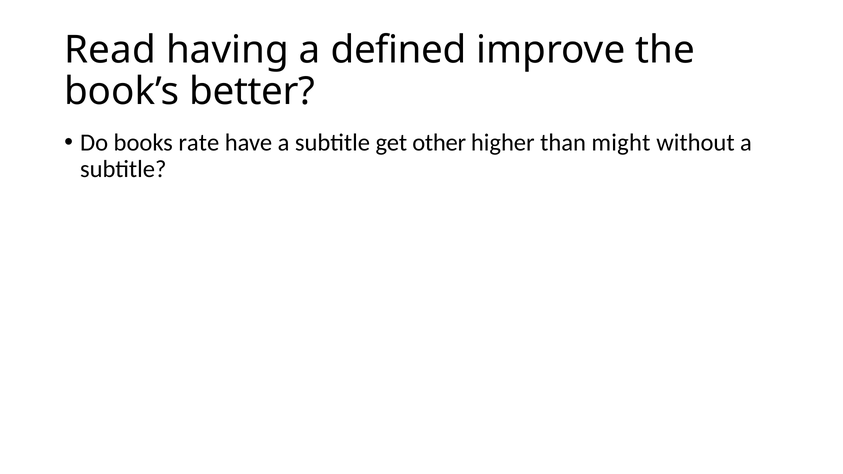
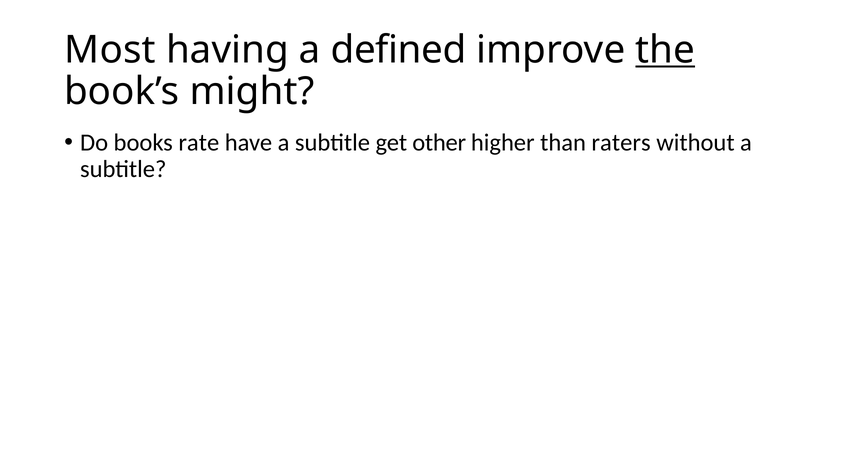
Read: Read -> Most
the underline: none -> present
better: better -> might
might: might -> raters
